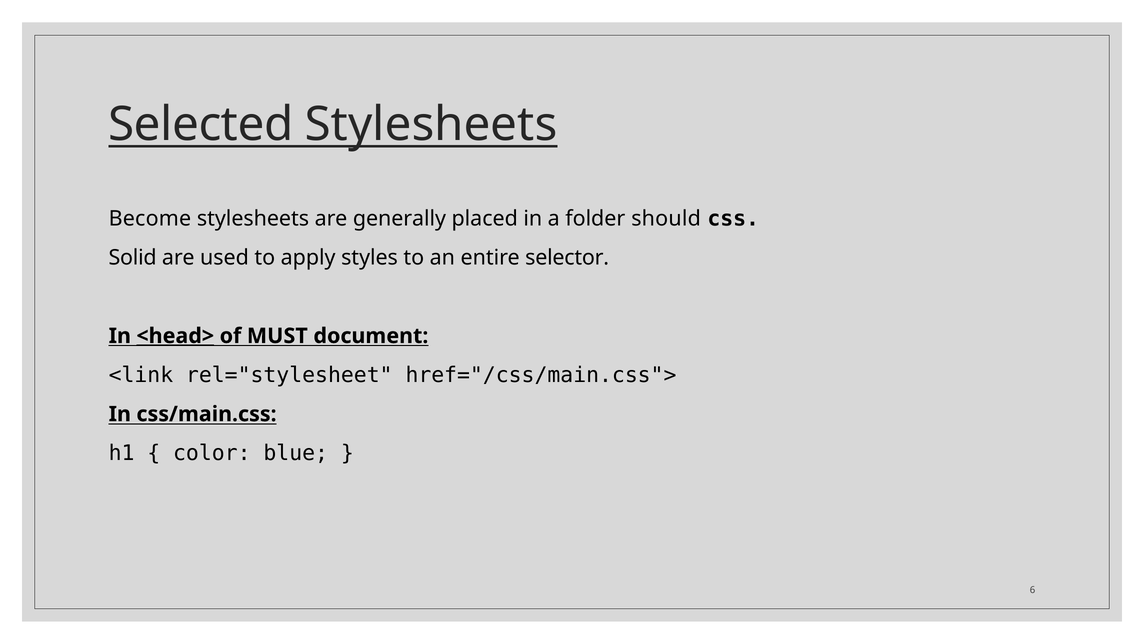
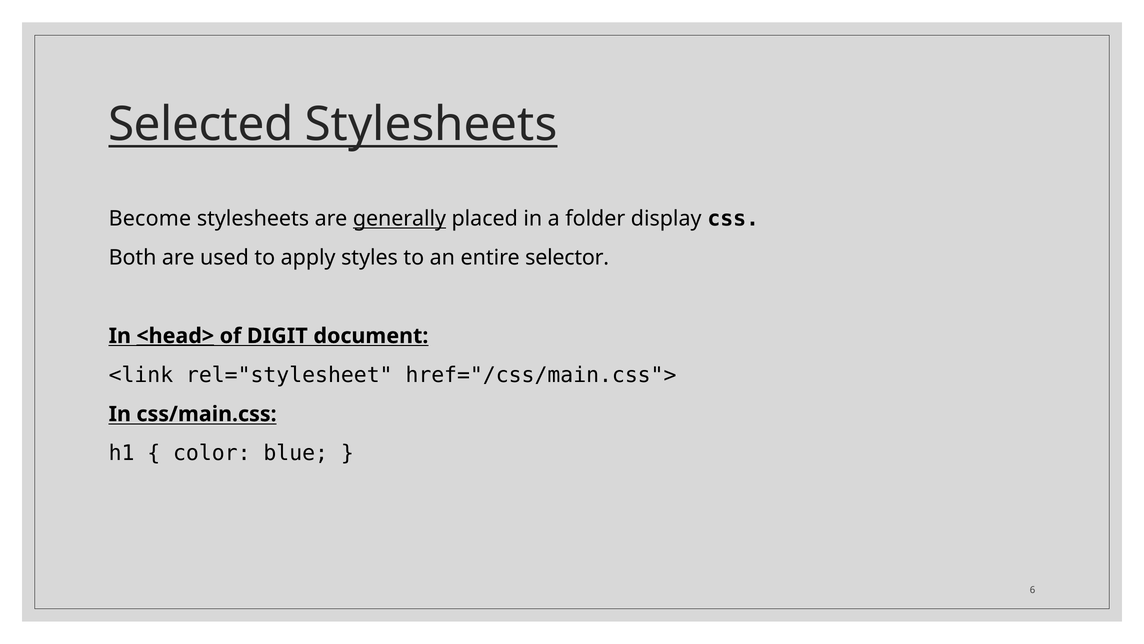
generally underline: none -> present
should: should -> display
Solid: Solid -> Both
MUST: MUST -> DIGIT
